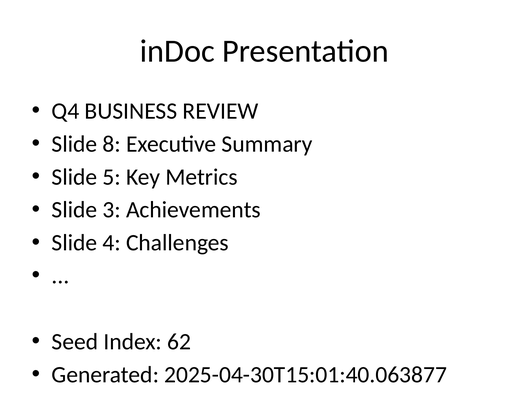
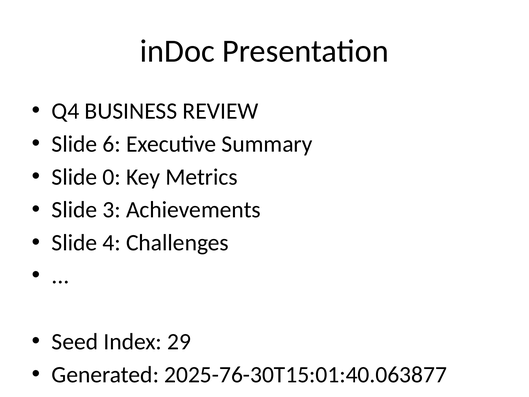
8: 8 -> 6
5: 5 -> 0
62: 62 -> 29
2025-04-30T15:01:40.063877: 2025-04-30T15:01:40.063877 -> 2025-76-30T15:01:40.063877
